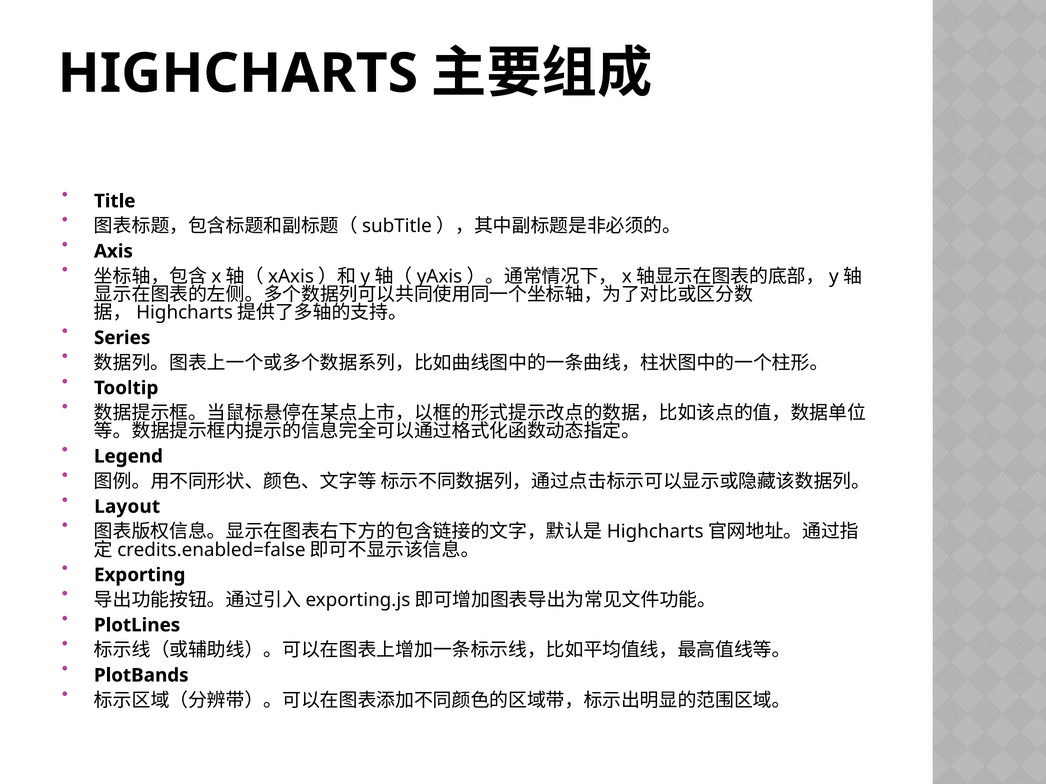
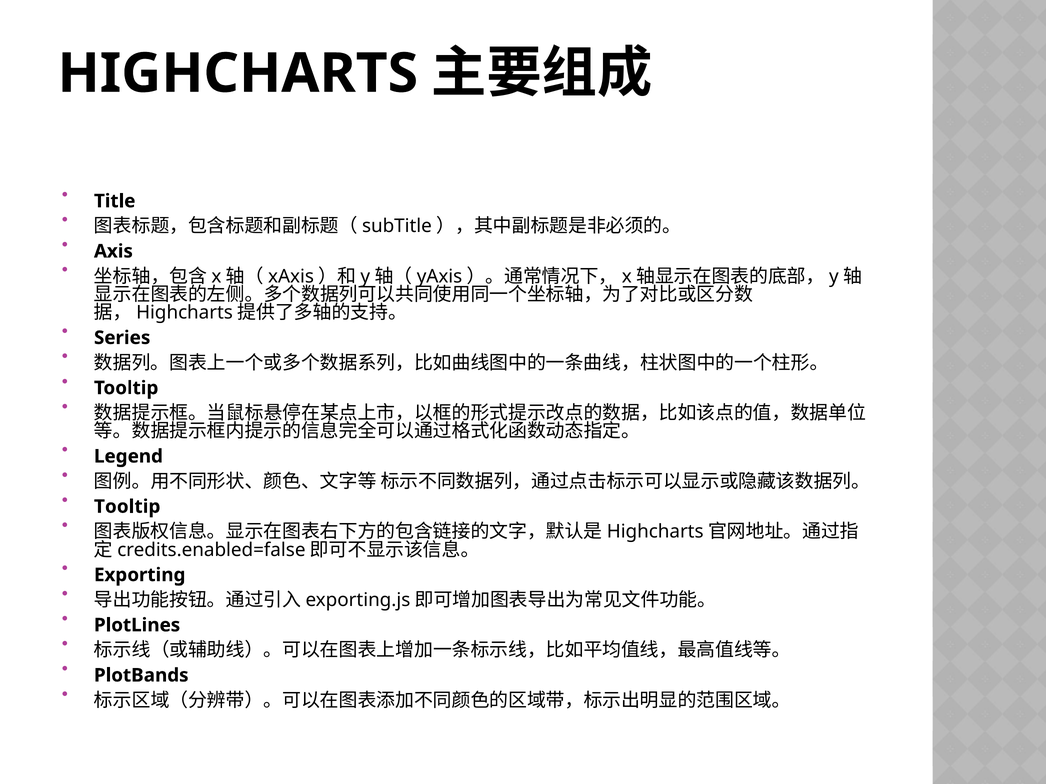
Layout at (127, 507): Layout -> Tooltip
